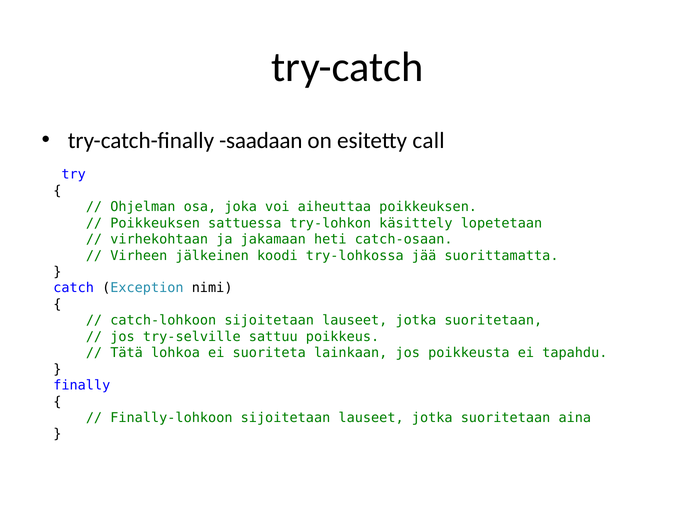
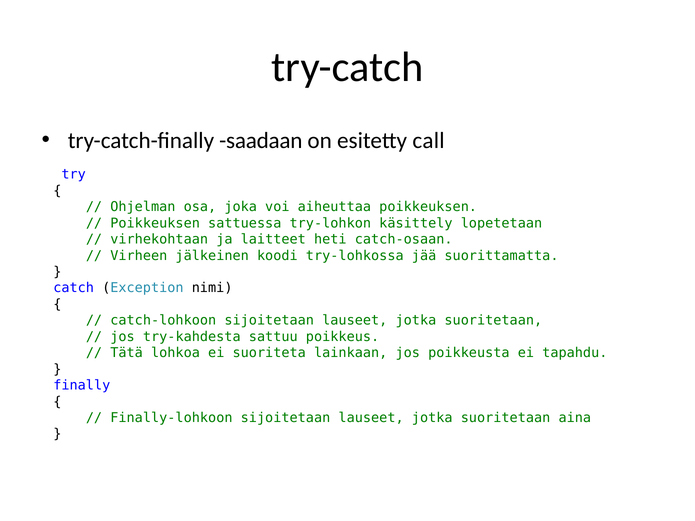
jakamaan: jakamaan -> laitteet
try-selville: try-selville -> try-kahdesta
